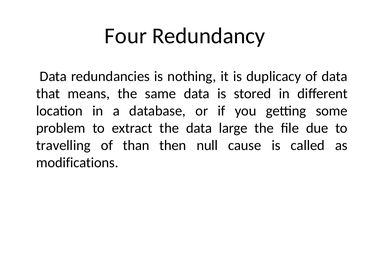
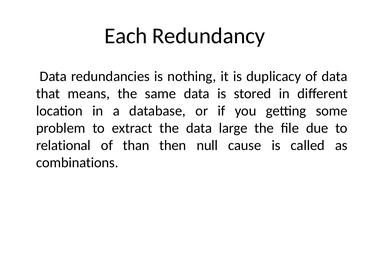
Four: Four -> Each
travelling: travelling -> relational
modifications: modifications -> combinations
